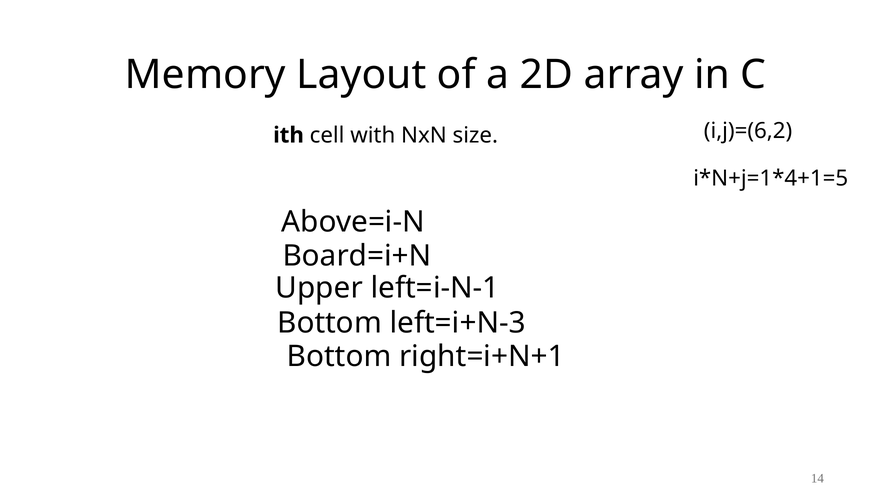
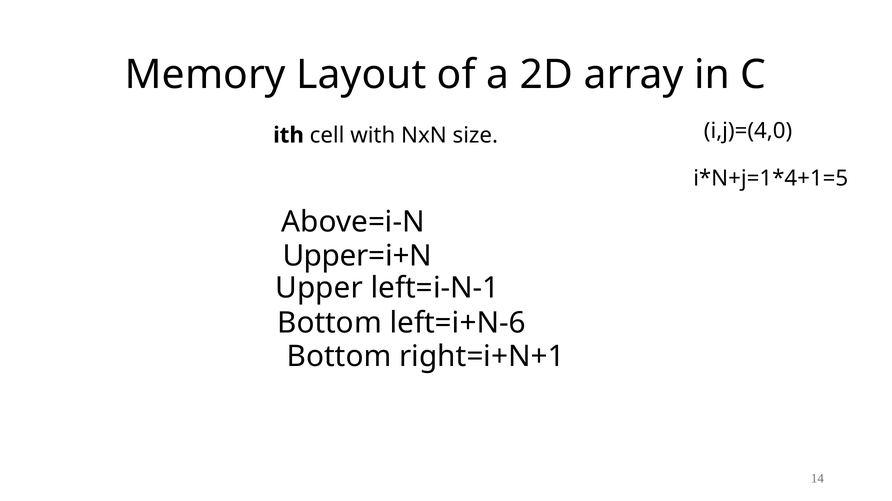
i,j)=(6,2: i,j)=(6,2 -> i,j)=(4,0
Board=i+N: Board=i+N -> Upper=i+N
left=i+N-3: left=i+N-3 -> left=i+N-6
